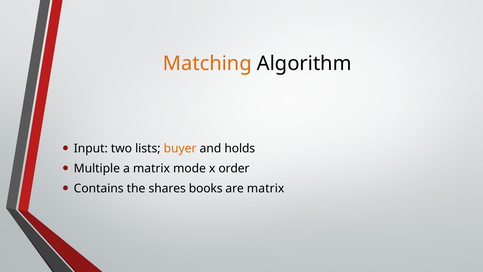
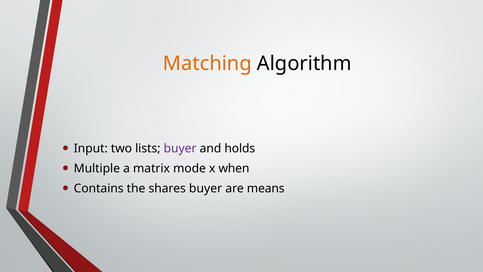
buyer at (180, 148) colour: orange -> purple
order: order -> when
shares books: books -> buyer
are matrix: matrix -> means
